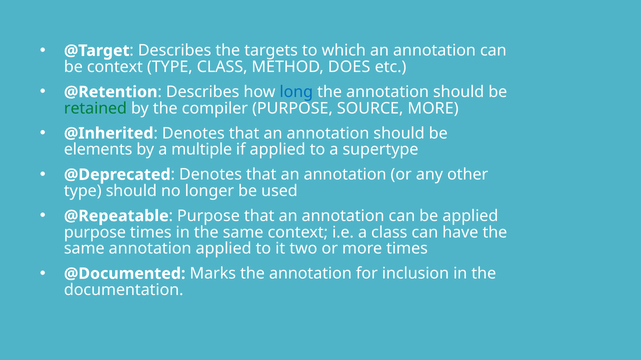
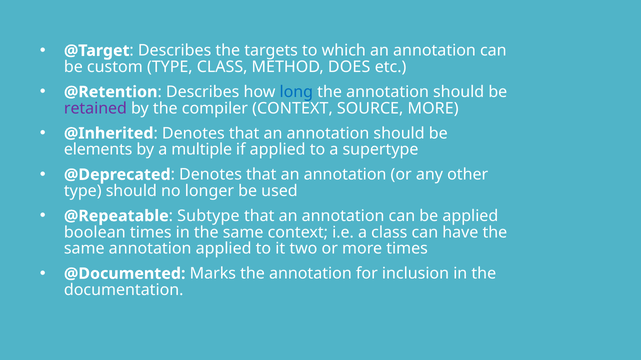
be context: context -> custom
retained colour: green -> purple
compiler PURPOSE: PURPOSE -> CONTEXT
Purpose at (208, 216): Purpose -> Subtype
purpose at (95, 233): purpose -> boolean
